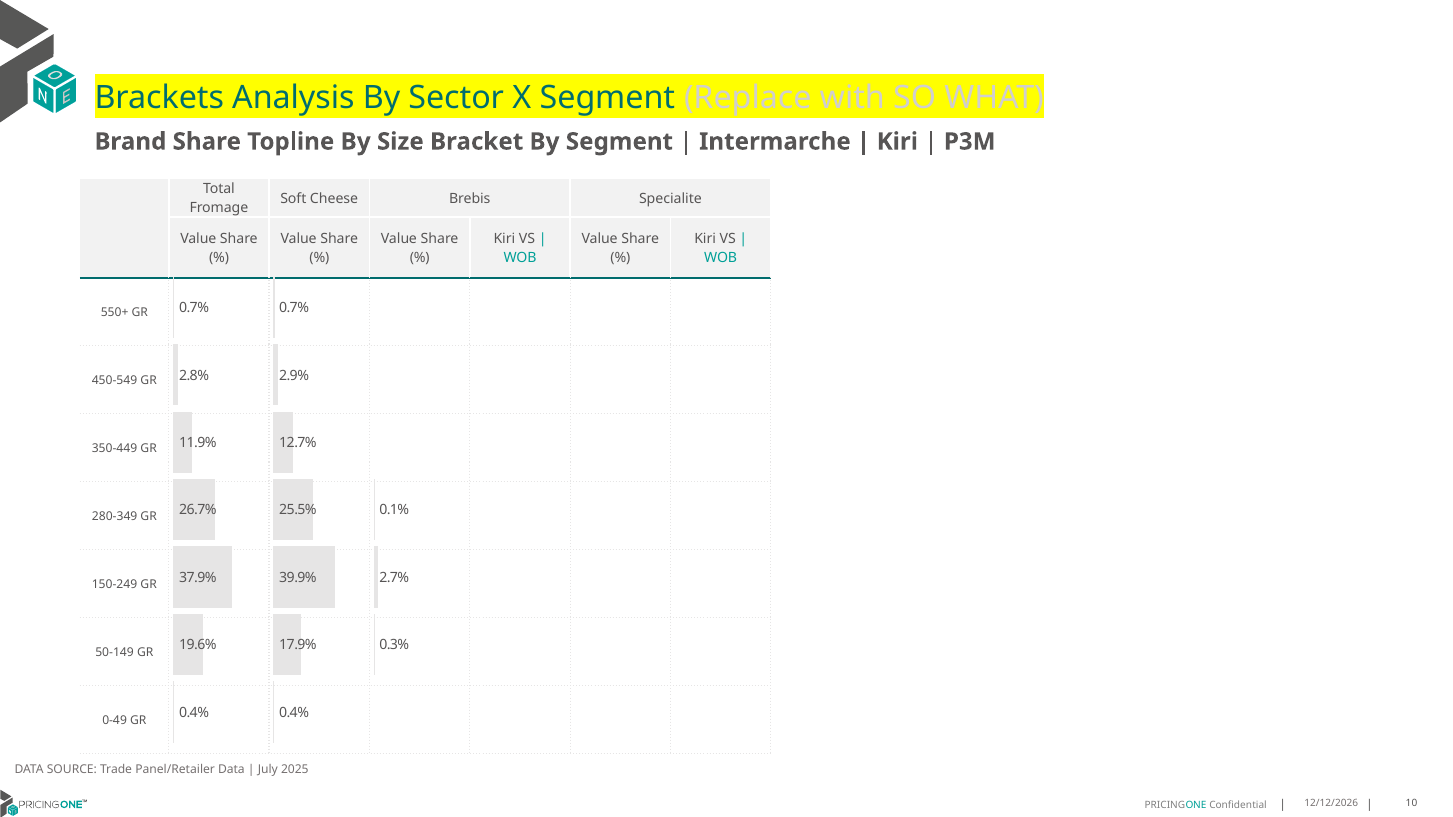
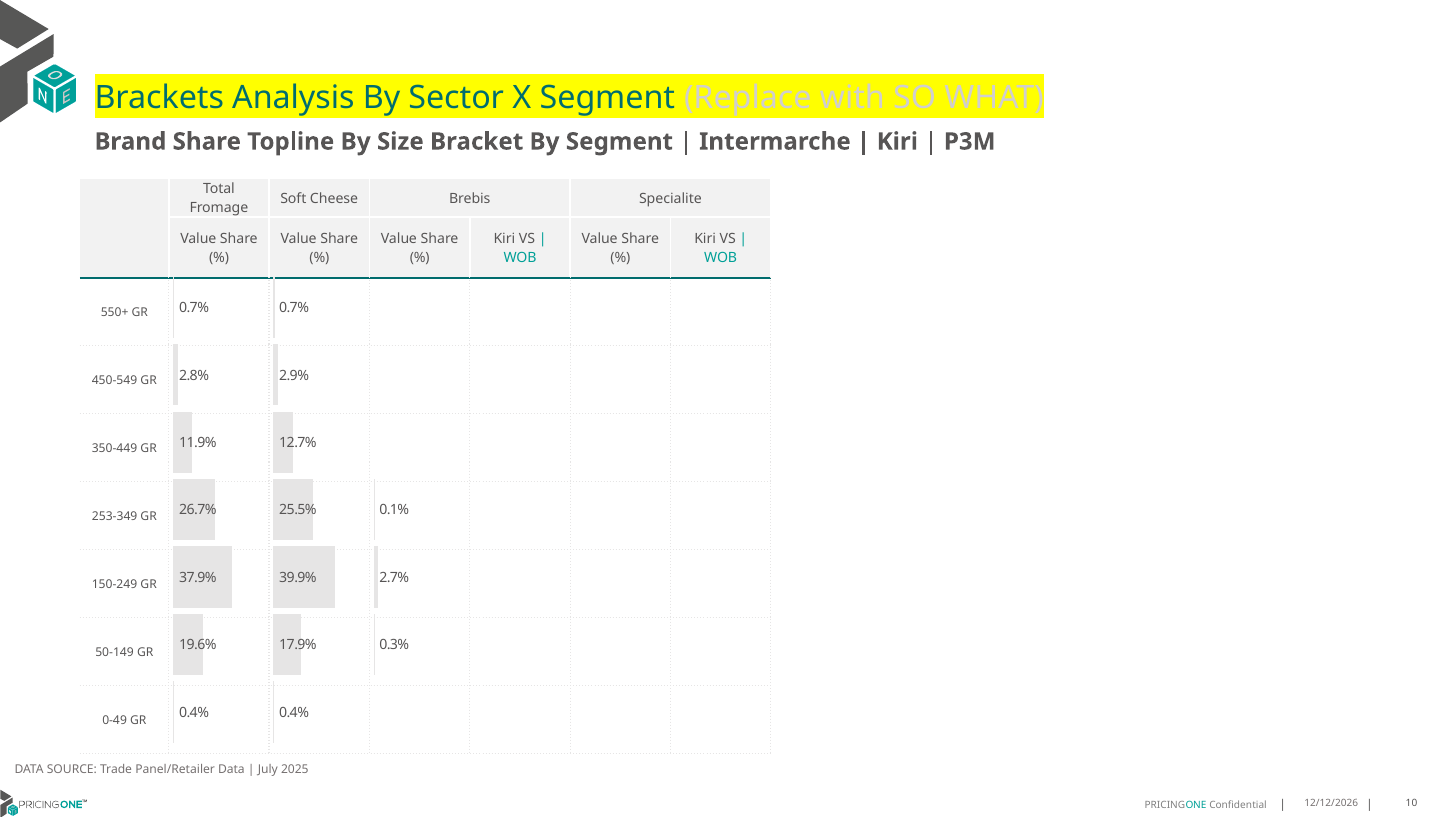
280-349: 280-349 -> 253-349
